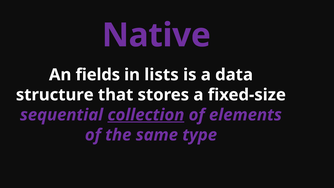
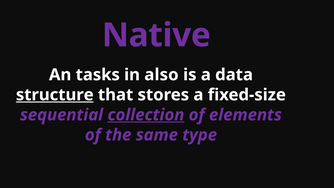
fields: fields -> tasks
lists: lists -> also
structure underline: none -> present
